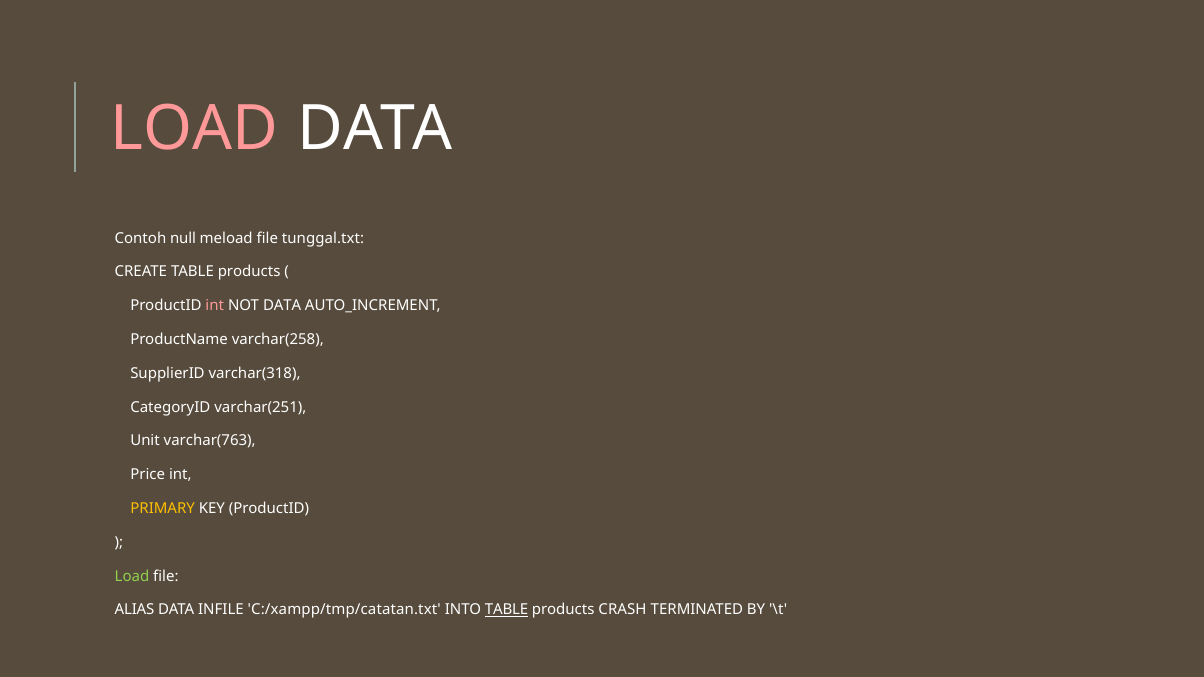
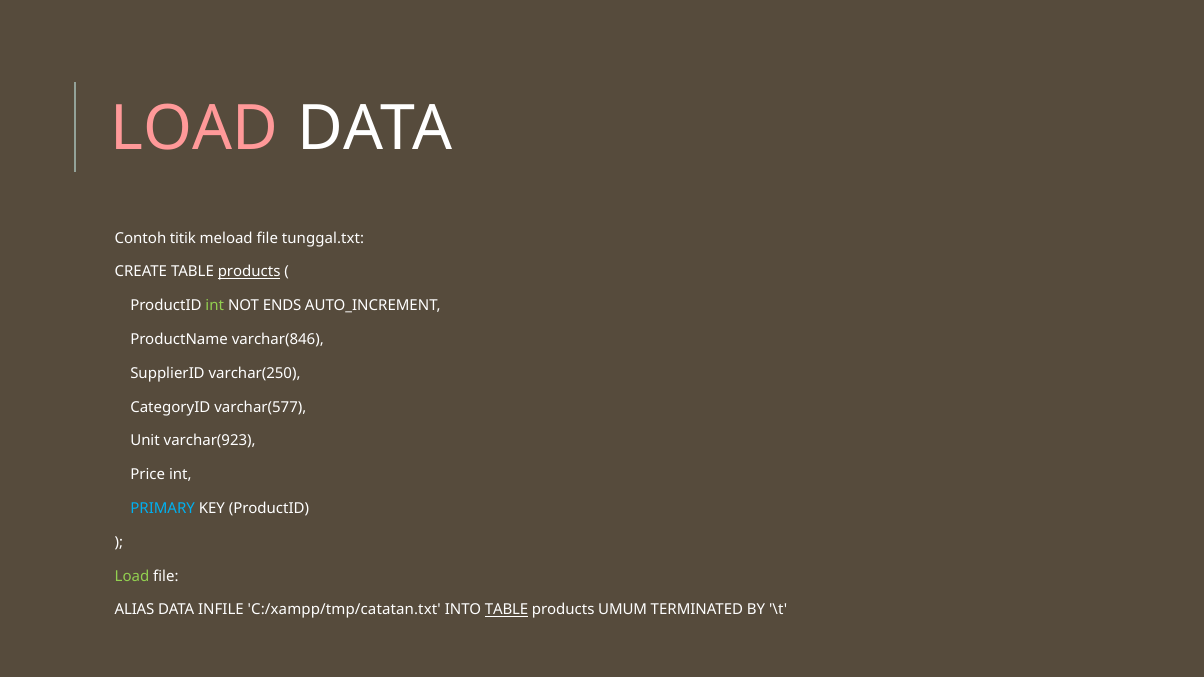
null: null -> titik
products at (249, 272) underline: none -> present
int at (215, 306) colour: pink -> light green
NOT DATA: DATA -> ENDS
varchar(258: varchar(258 -> varchar(846
varchar(318: varchar(318 -> varchar(250
varchar(251: varchar(251 -> varchar(577
varchar(763: varchar(763 -> varchar(923
PRIMARY colour: yellow -> light blue
CRASH: CRASH -> UMUM
